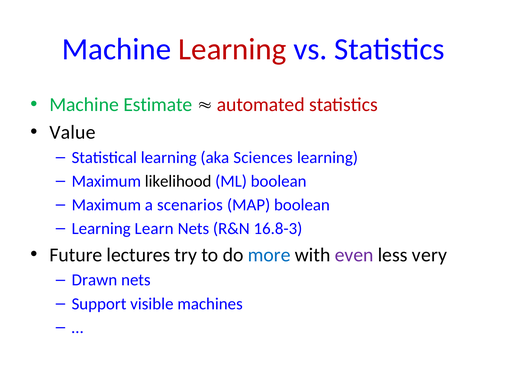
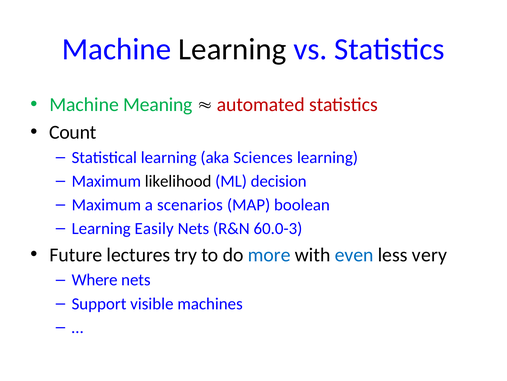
Learning at (232, 49) colour: red -> black
Estimate: Estimate -> Meaning
Value: Value -> Count
ML boolean: boolean -> decision
Learn: Learn -> Easily
16.8-3: 16.8-3 -> 60.0-3
even colour: purple -> blue
Drawn: Drawn -> Where
